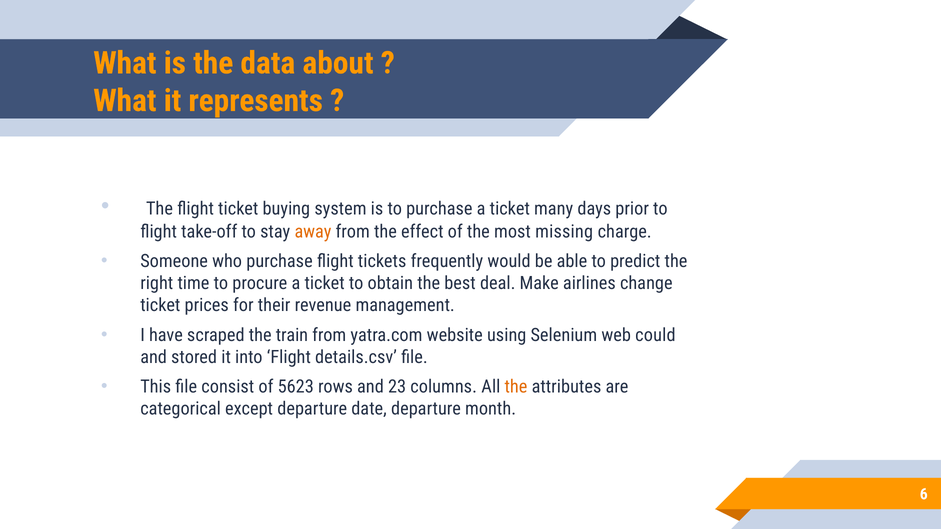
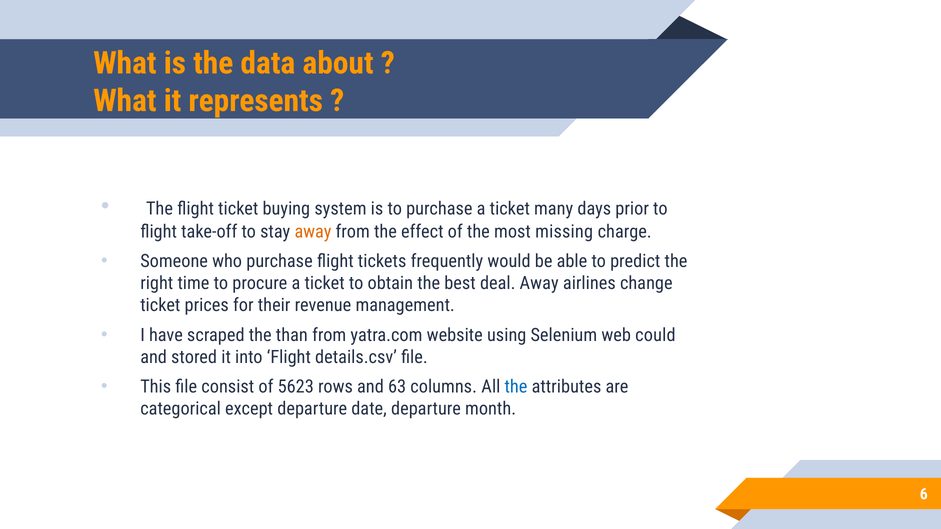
deal Make: Make -> Away
train: train -> than
23: 23 -> 63
the at (516, 387) colour: orange -> blue
